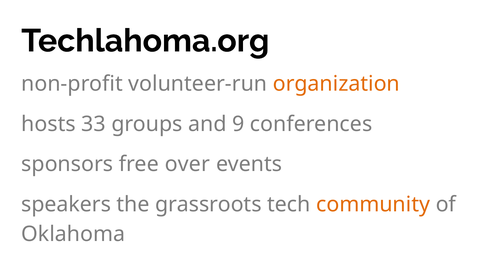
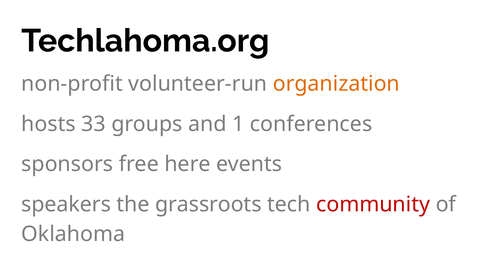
9: 9 -> 1
over: over -> here
community colour: orange -> red
